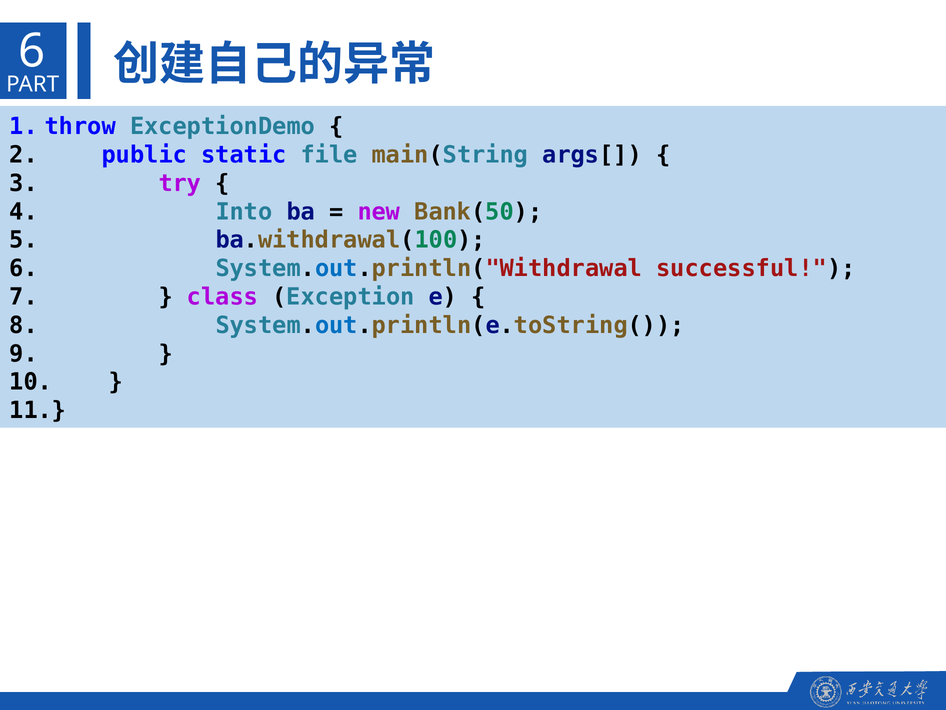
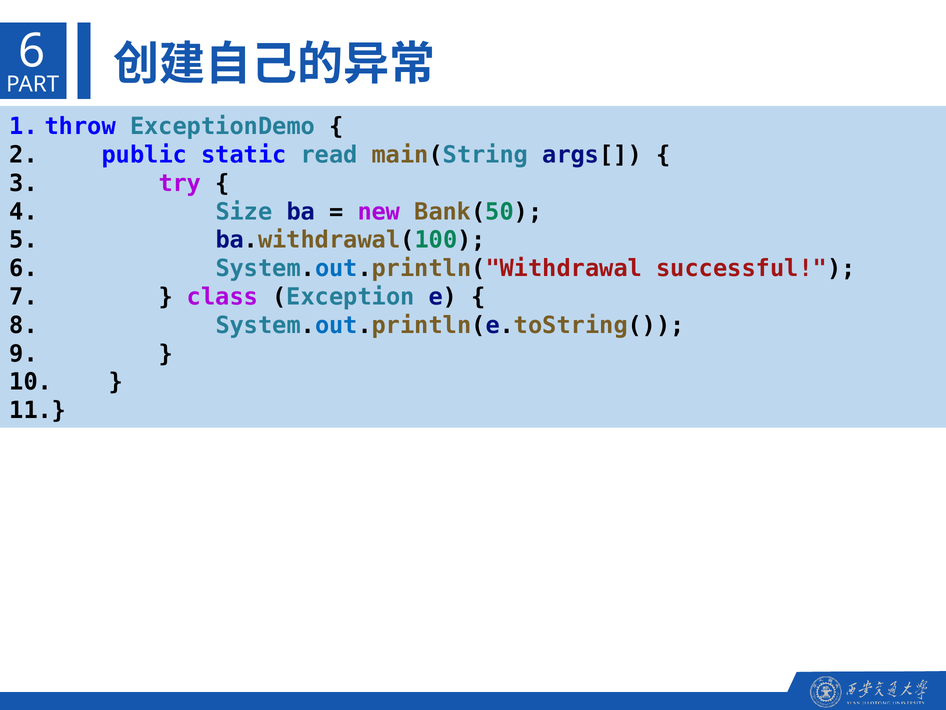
file: file -> read
Into: Into -> Size
